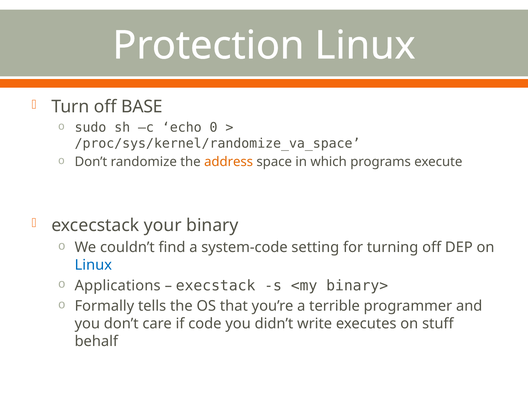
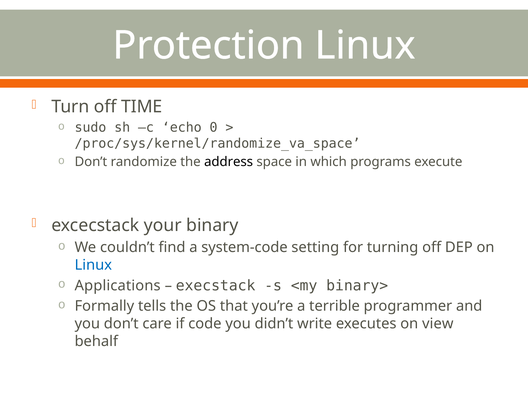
BASE: BASE -> TIME
address colour: orange -> black
stuff: stuff -> view
